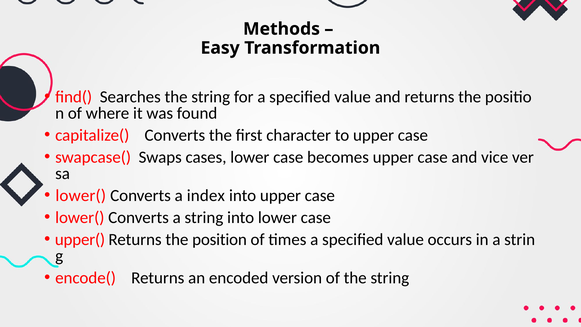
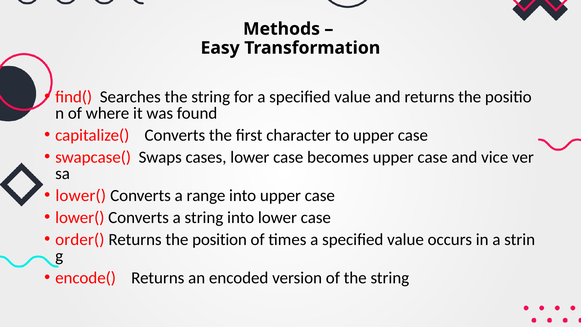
index: index -> range
upper(: upper( -> order(
